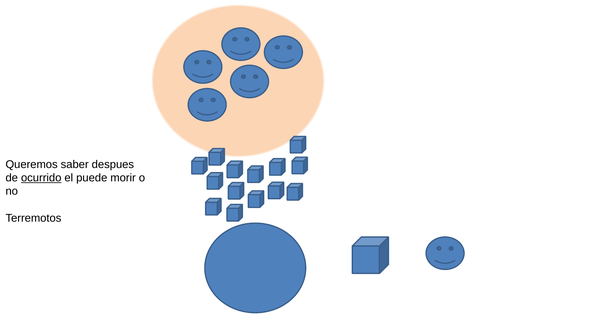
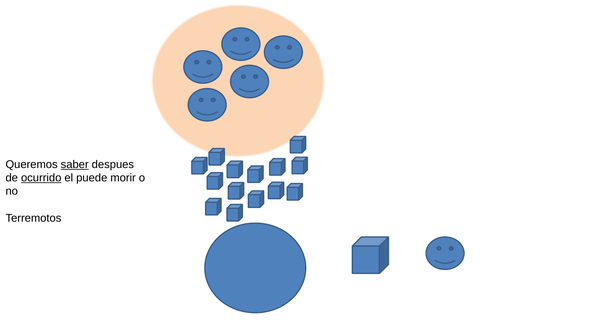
saber underline: none -> present
